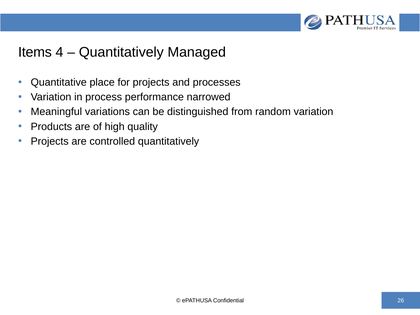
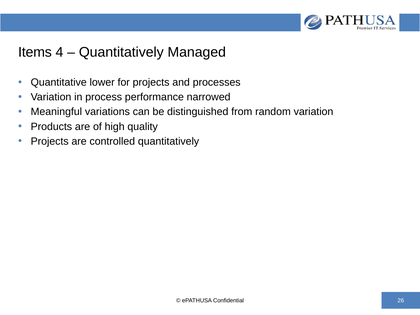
place: place -> lower
